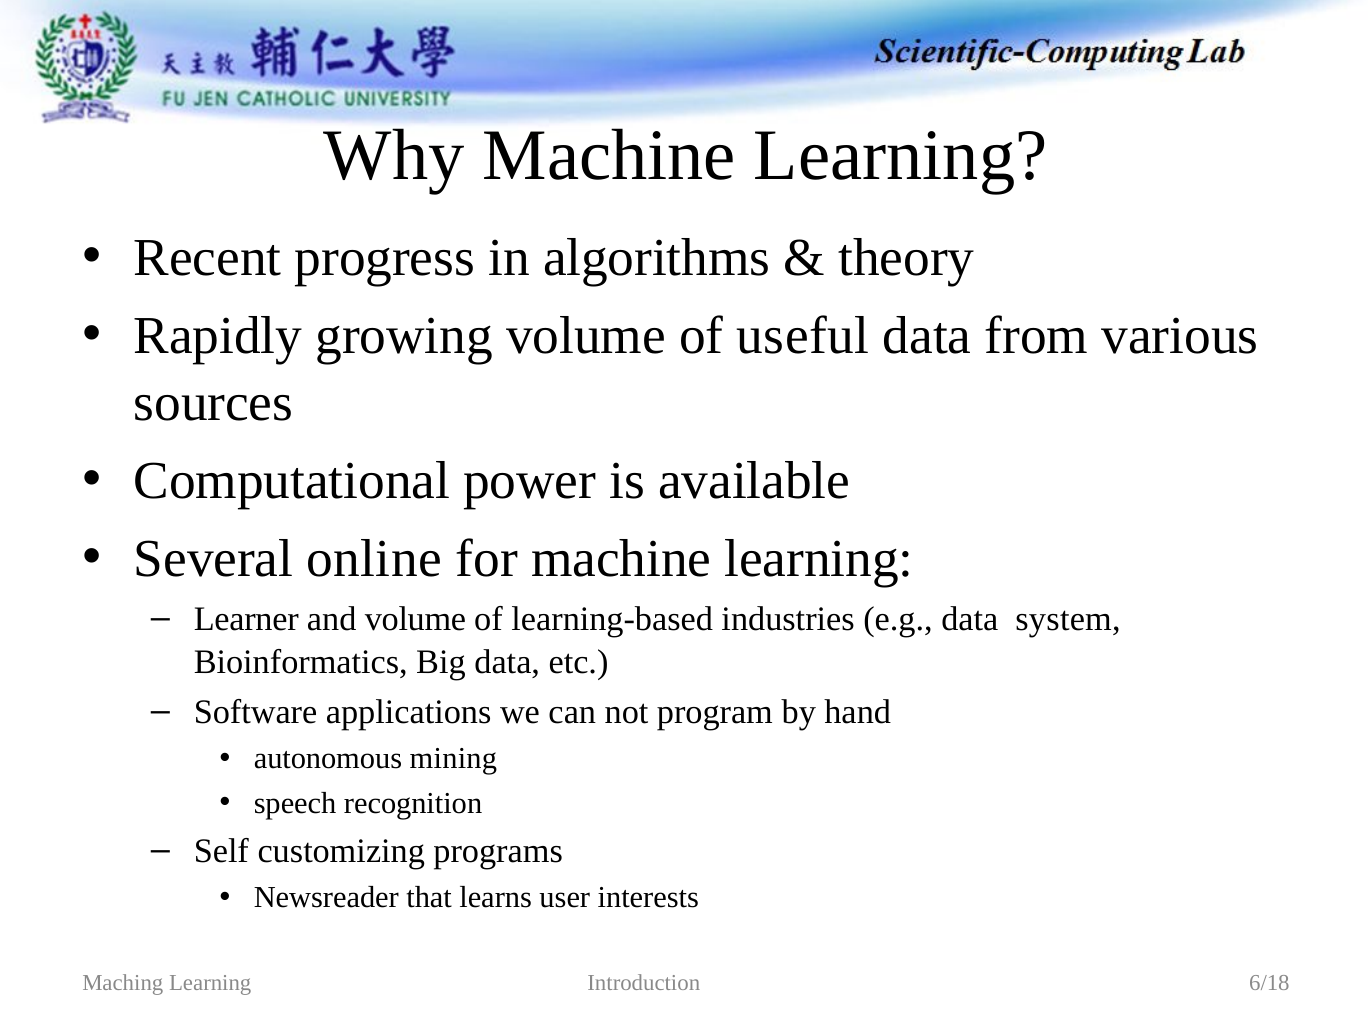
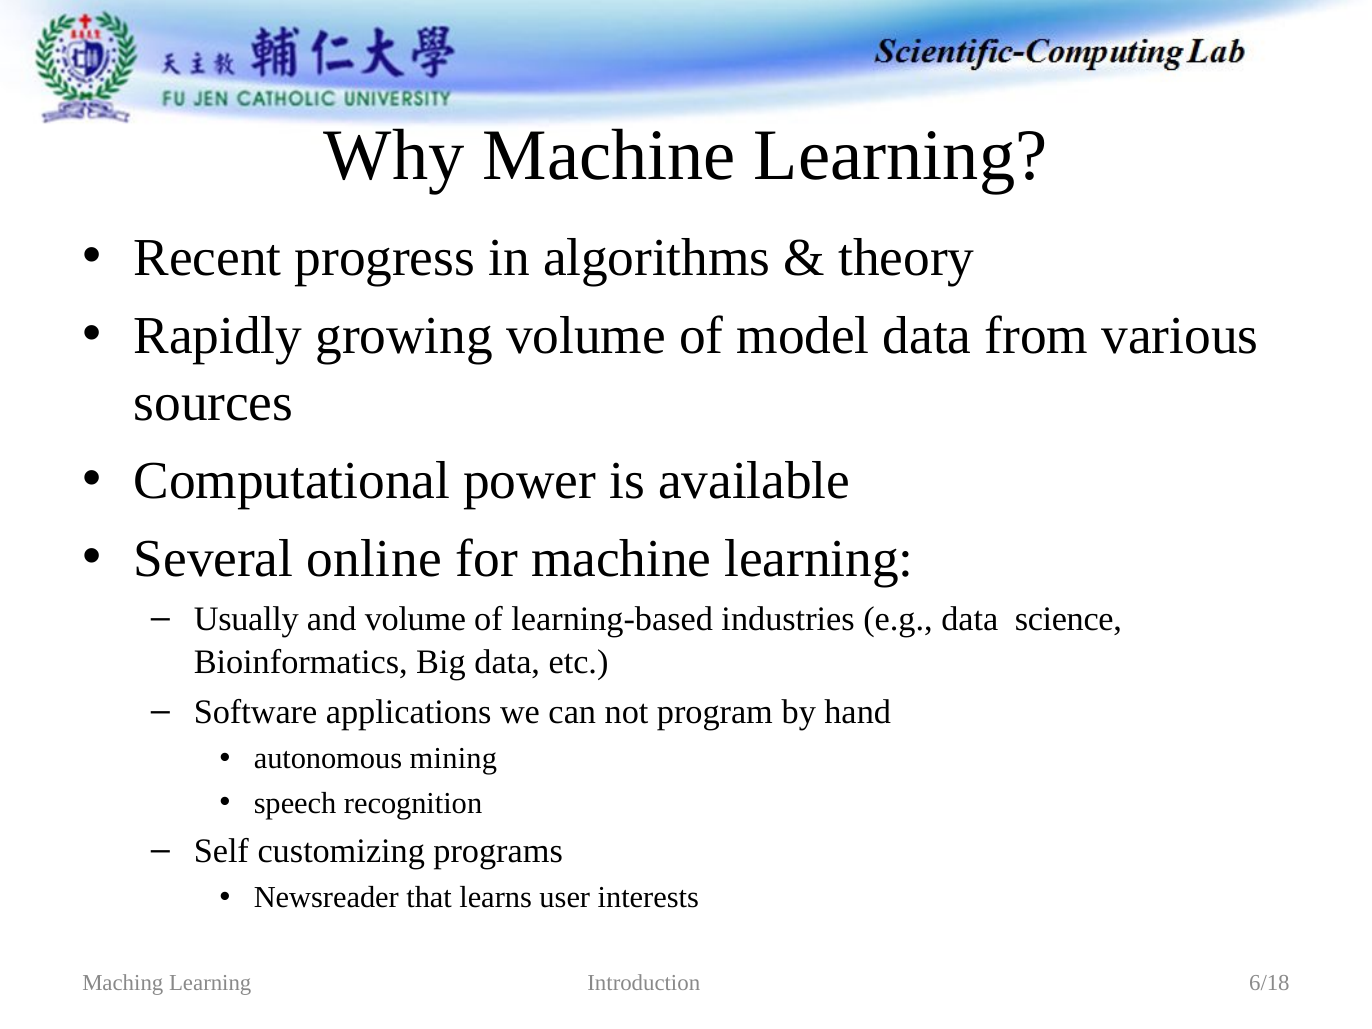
useful: useful -> model
Learner: Learner -> Usually
system: system -> science
